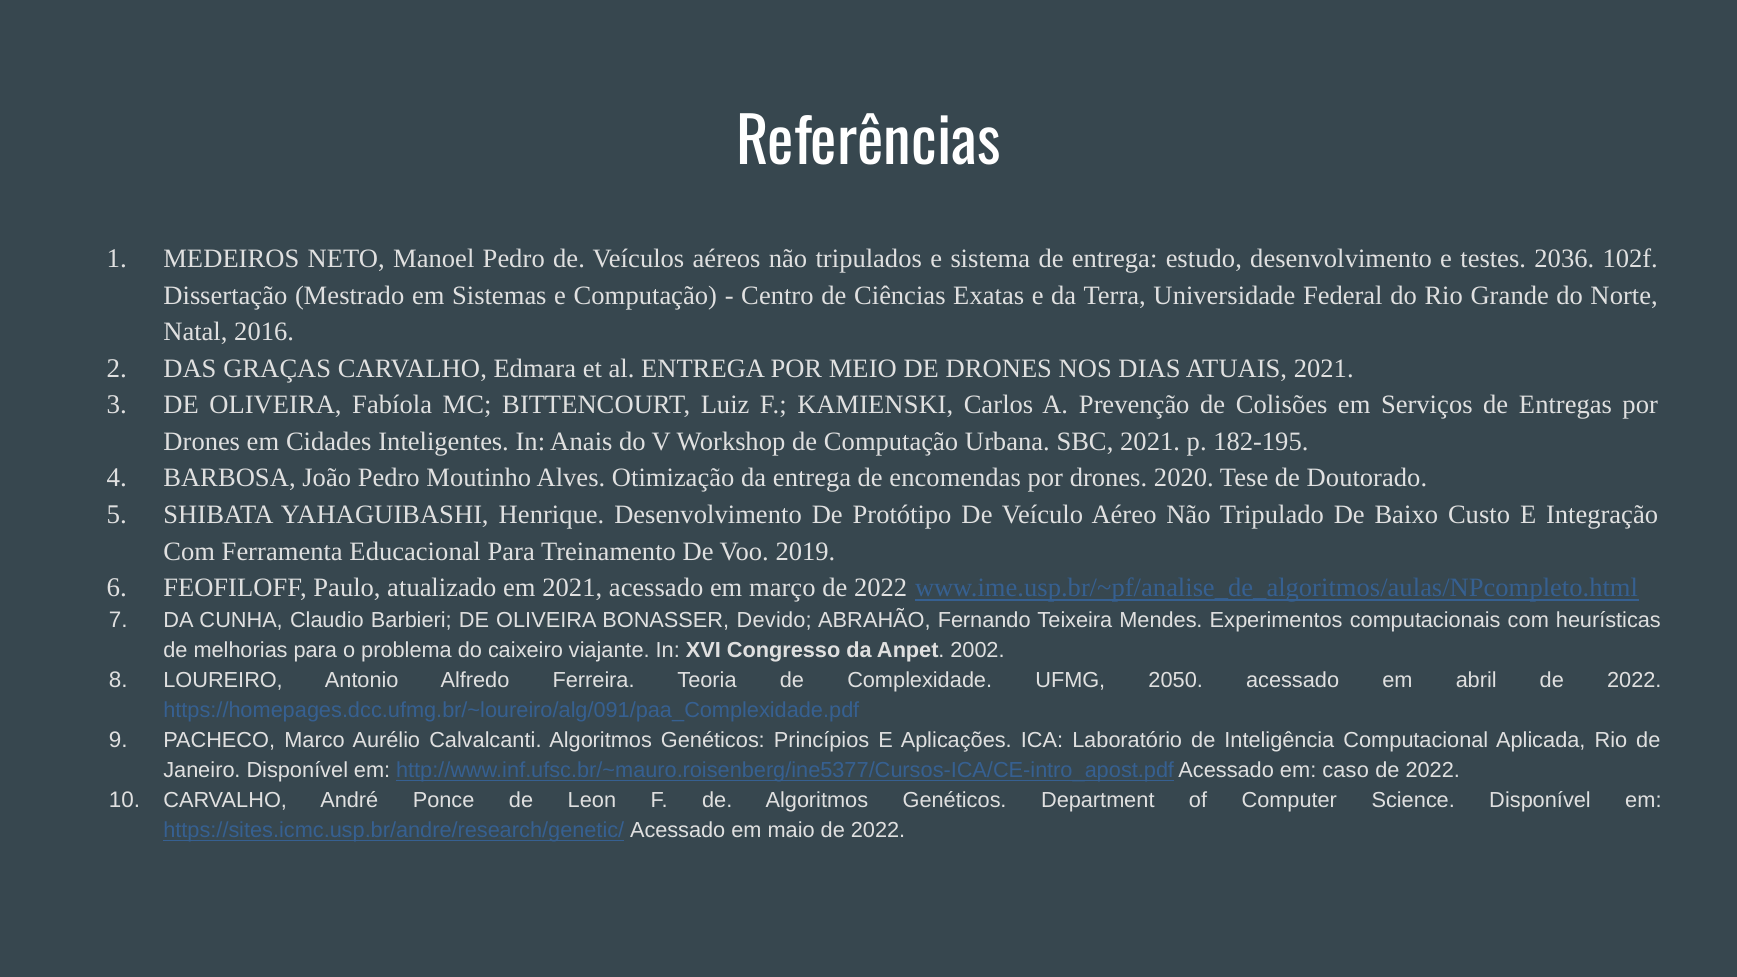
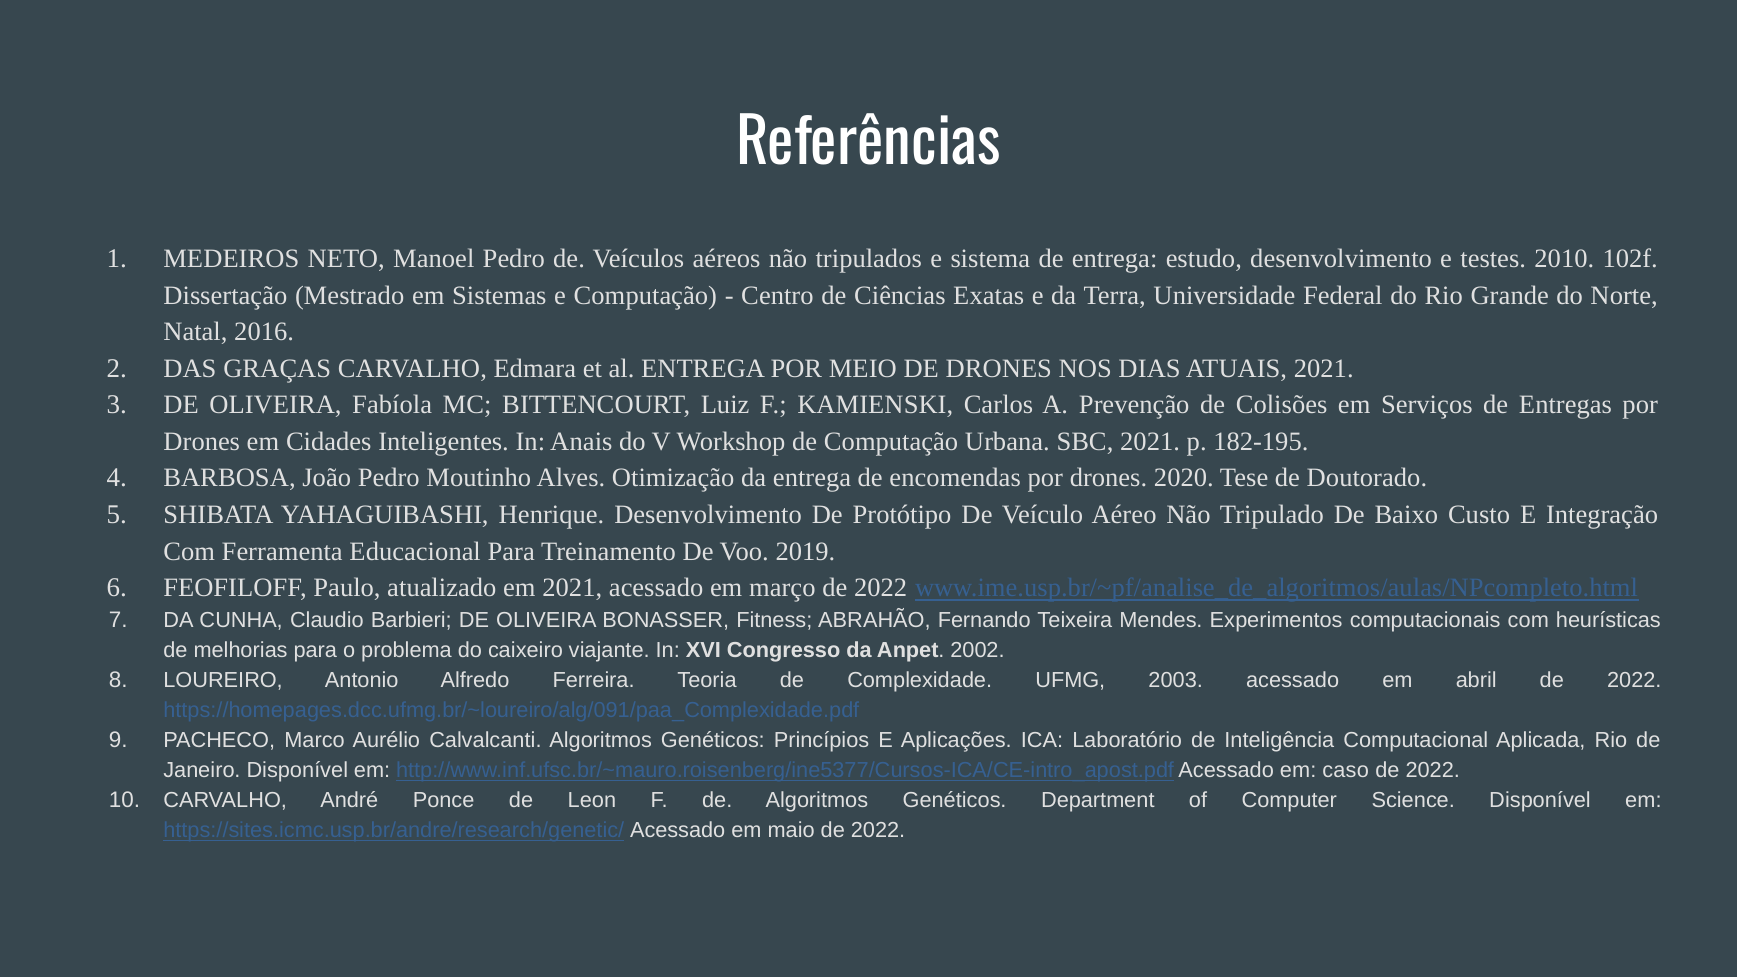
2036: 2036 -> 2010
Devido: Devido -> Fitness
2050: 2050 -> 2003
